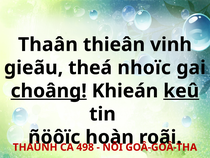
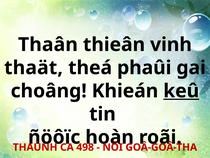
gieãu: gieãu -> thaät
nhoïc: nhoïc -> phaûi
choâng underline: present -> none
